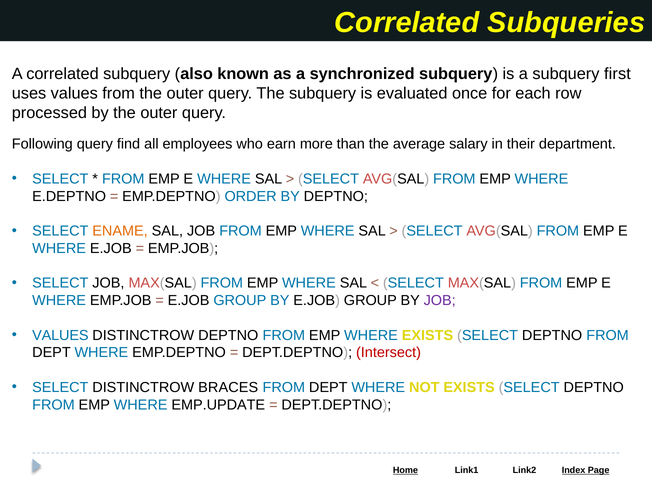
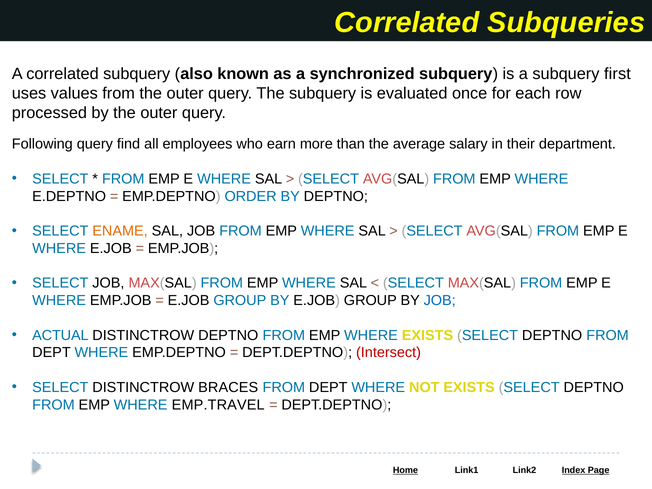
JOB at (440, 301) colour: purple -> blue
VALUES at (60, 335): VALUES -> ACTUAL
EMP.UPDATE: EMP.UPDATE -> EMP.TRAVEL
